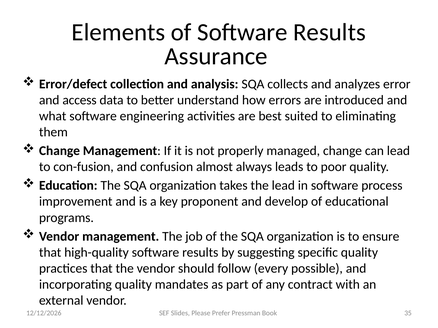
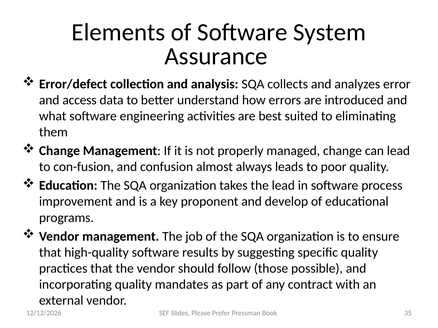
of Software Results: Results -> System
every: every -> those
